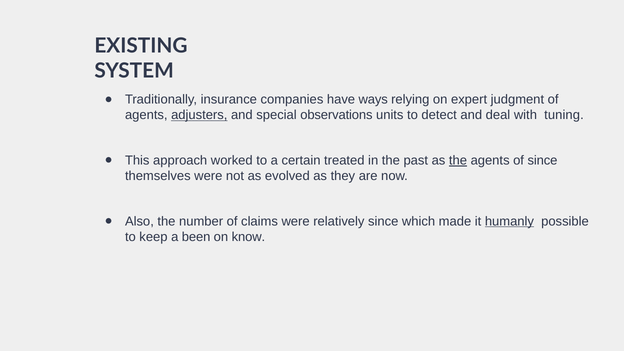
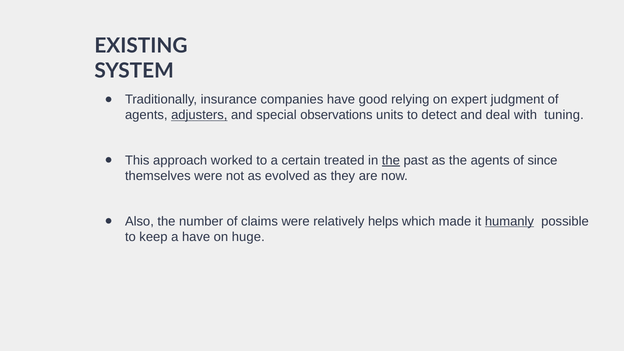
ways: ways -> good
the at (391, 160) underline: none -> present
the at (458, 160) underline: present -> none
relatively since: since -> helps
a been: been -> have
know: know -> huge
